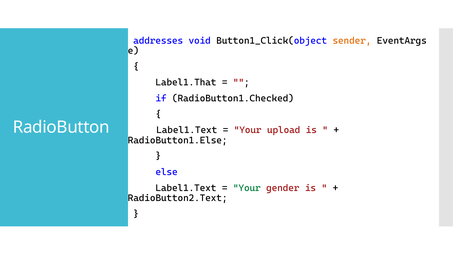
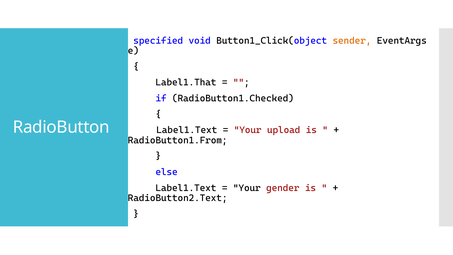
addresses: addresses -> specified
RadioButton1.Else: RadioButton1.Else -> RadioButton1.From
Your at (247, 188) colour: green -> black
